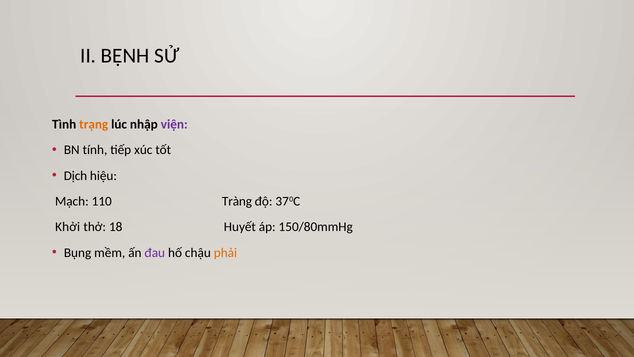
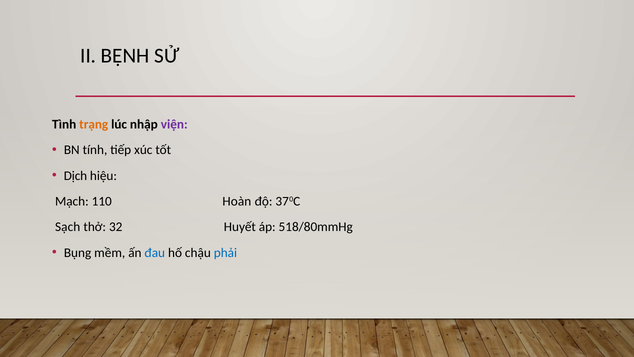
Tràng: Tràng -> Hoàn
Khởi: Khởi -> Sạch
18: 18 -> 32
150/80mmHg: 150/80mmHg -> 518/80mmHg
đau colour: purple -> blue
phải colour: orange -> blue
